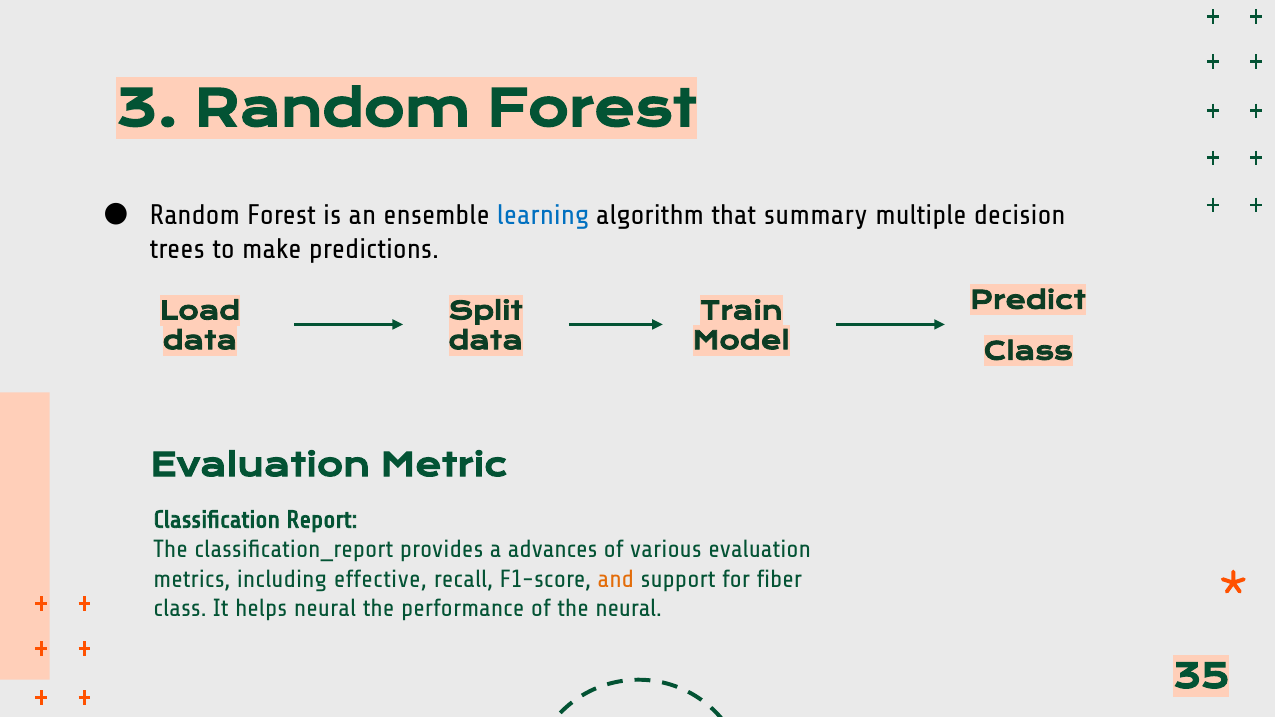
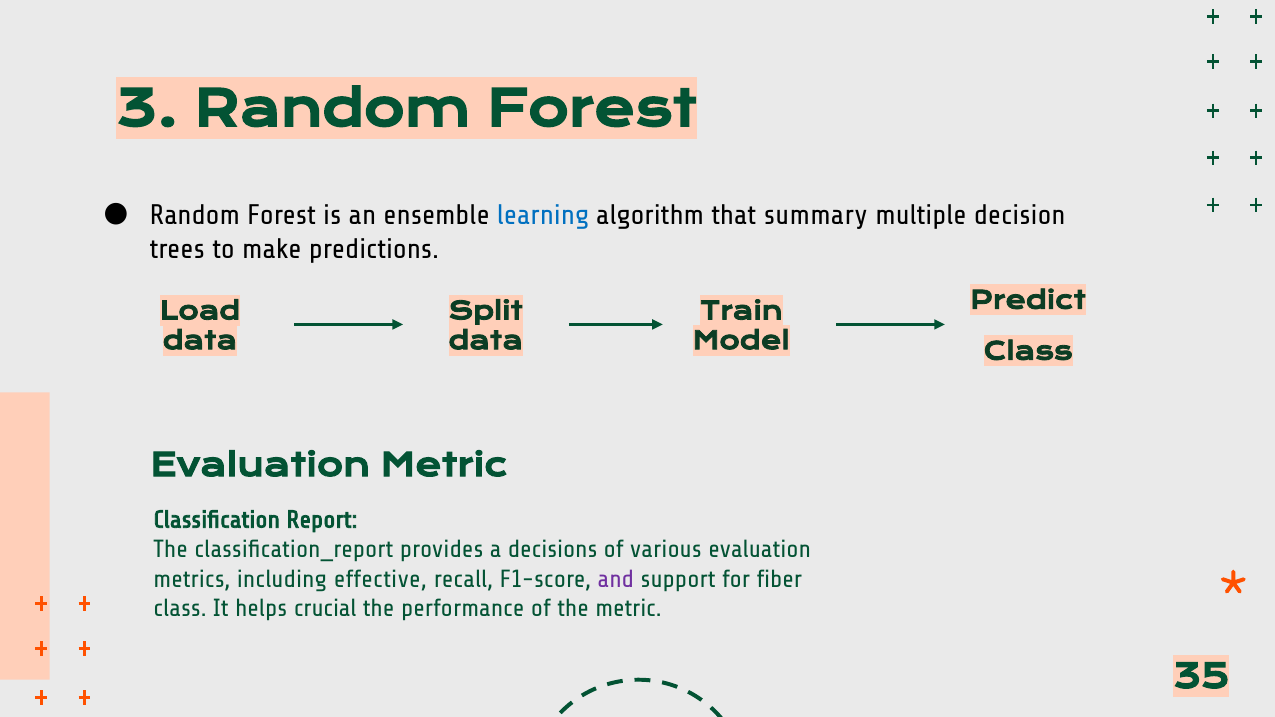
advances: advances -> decisions
and colour: orange -> purple
helps neural: neural -> crucial
the neural: neural -> metric
